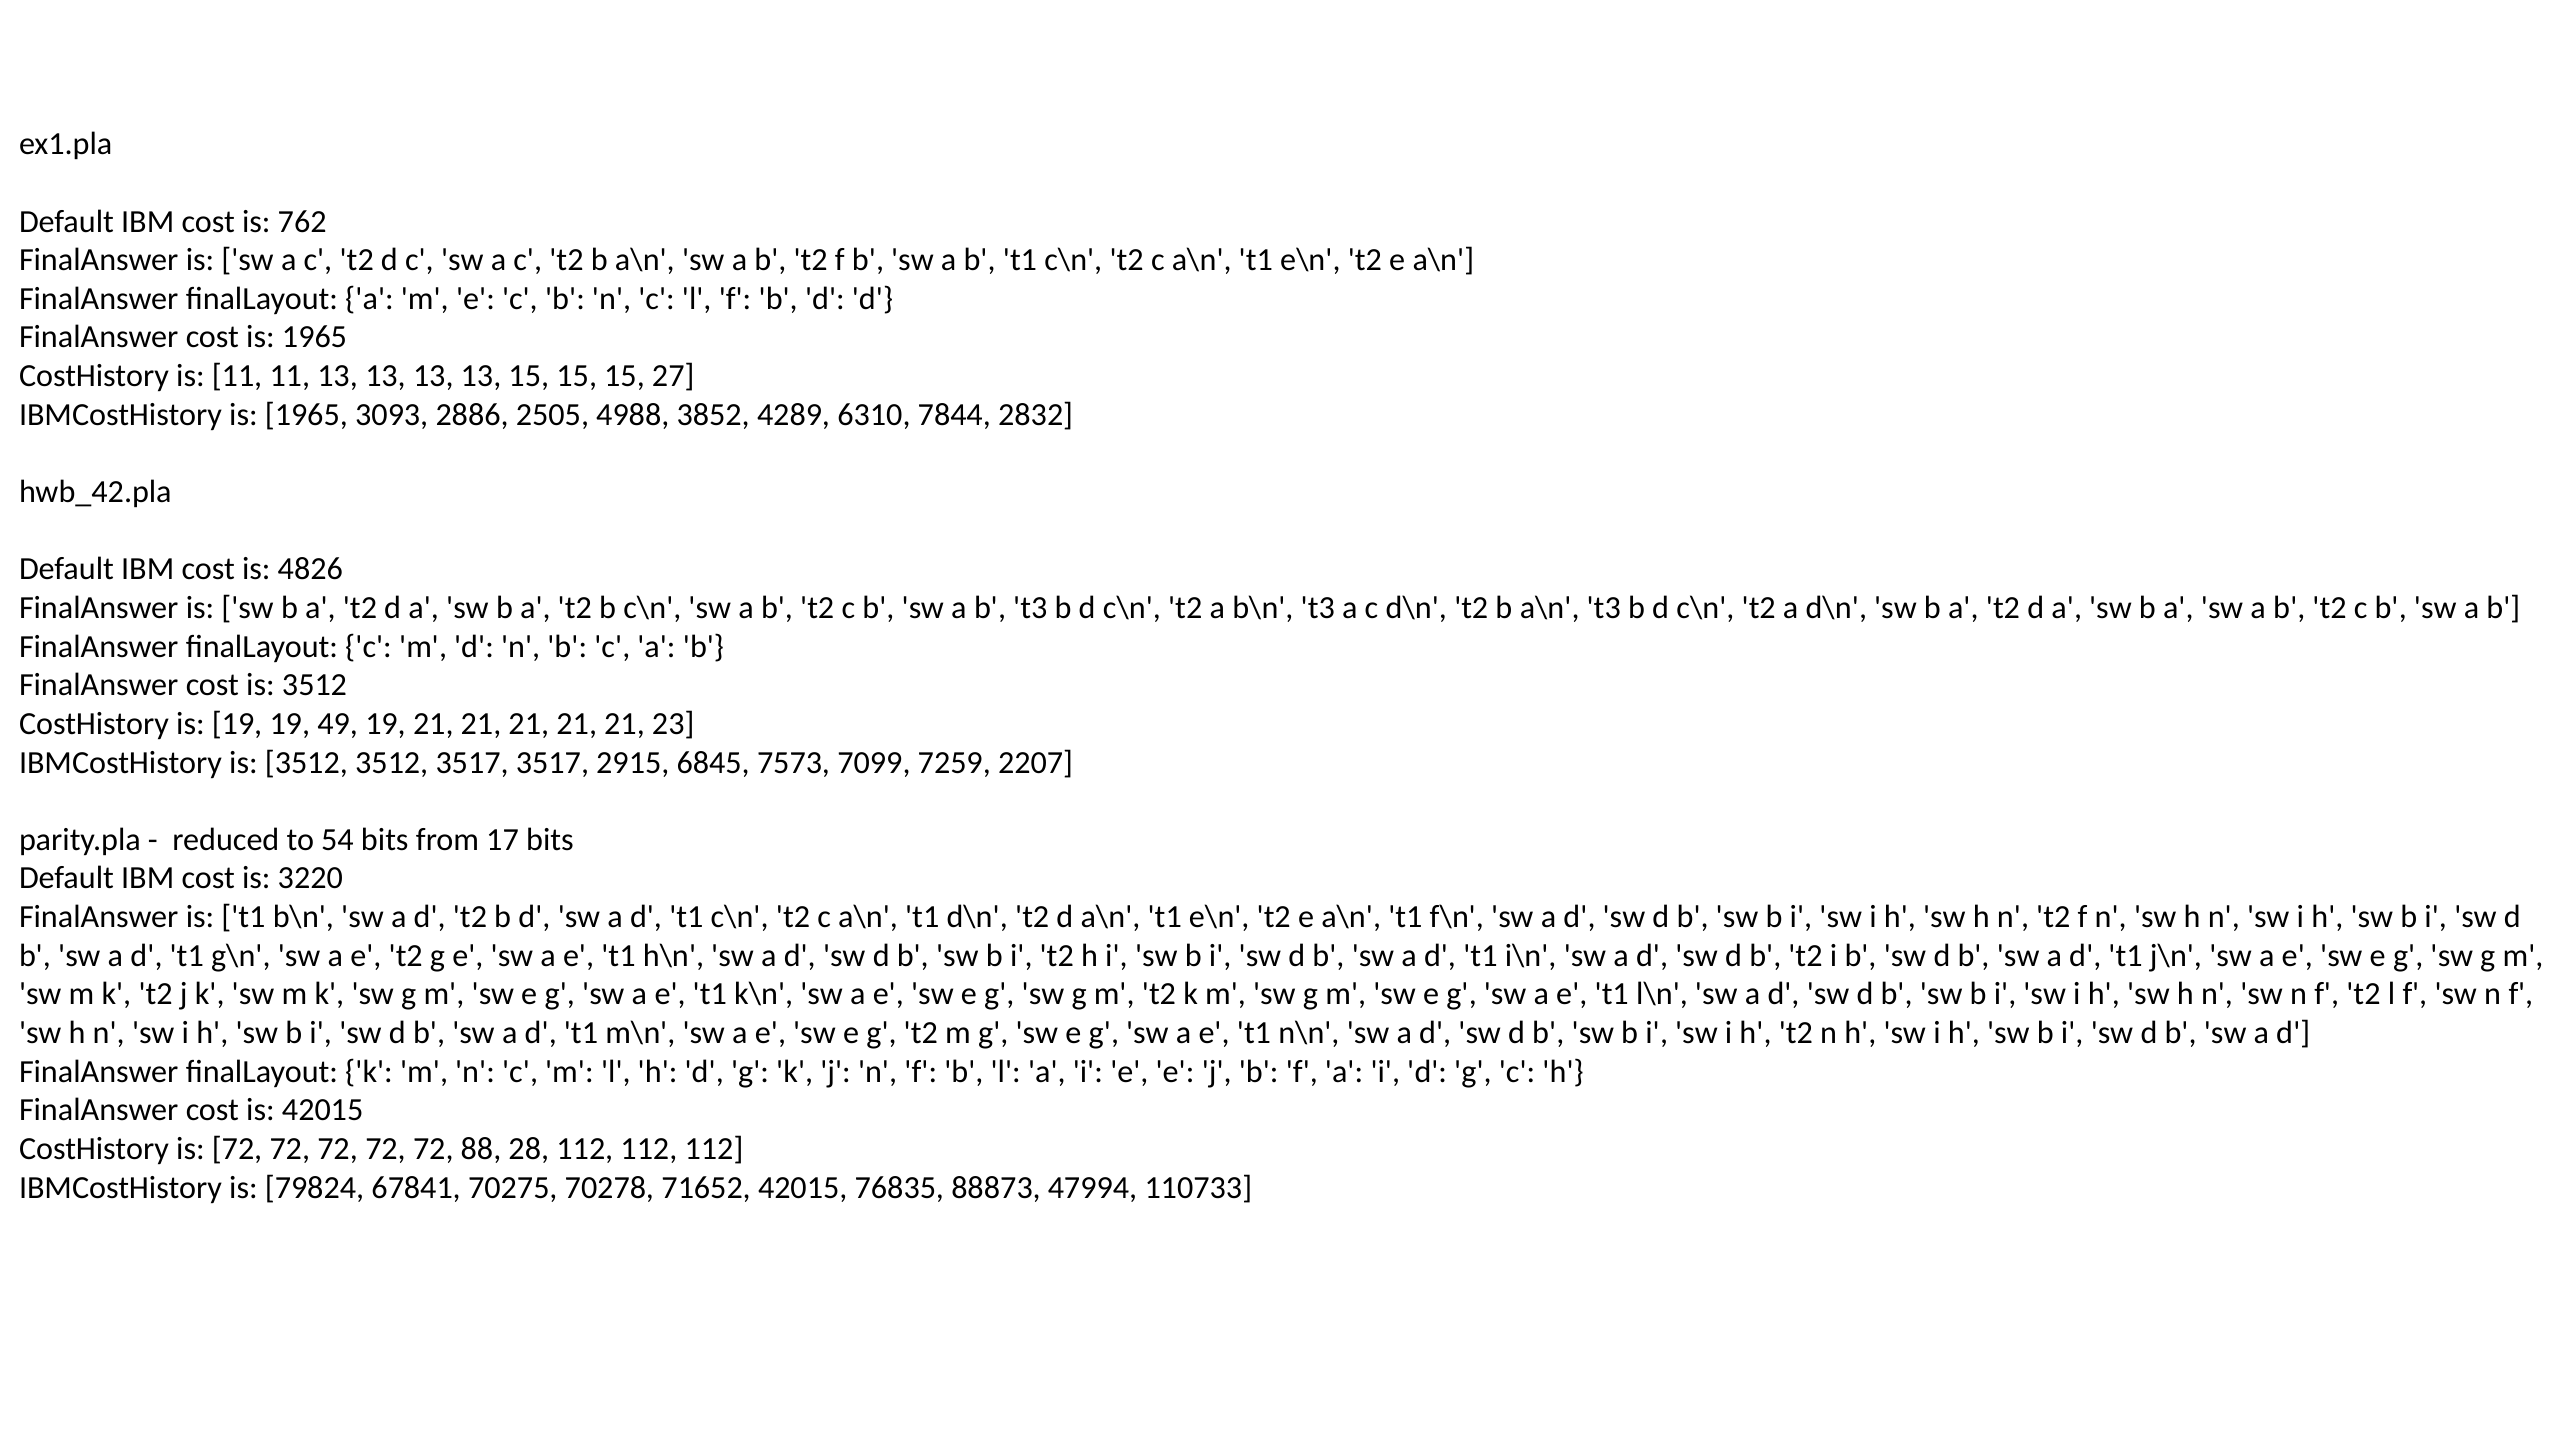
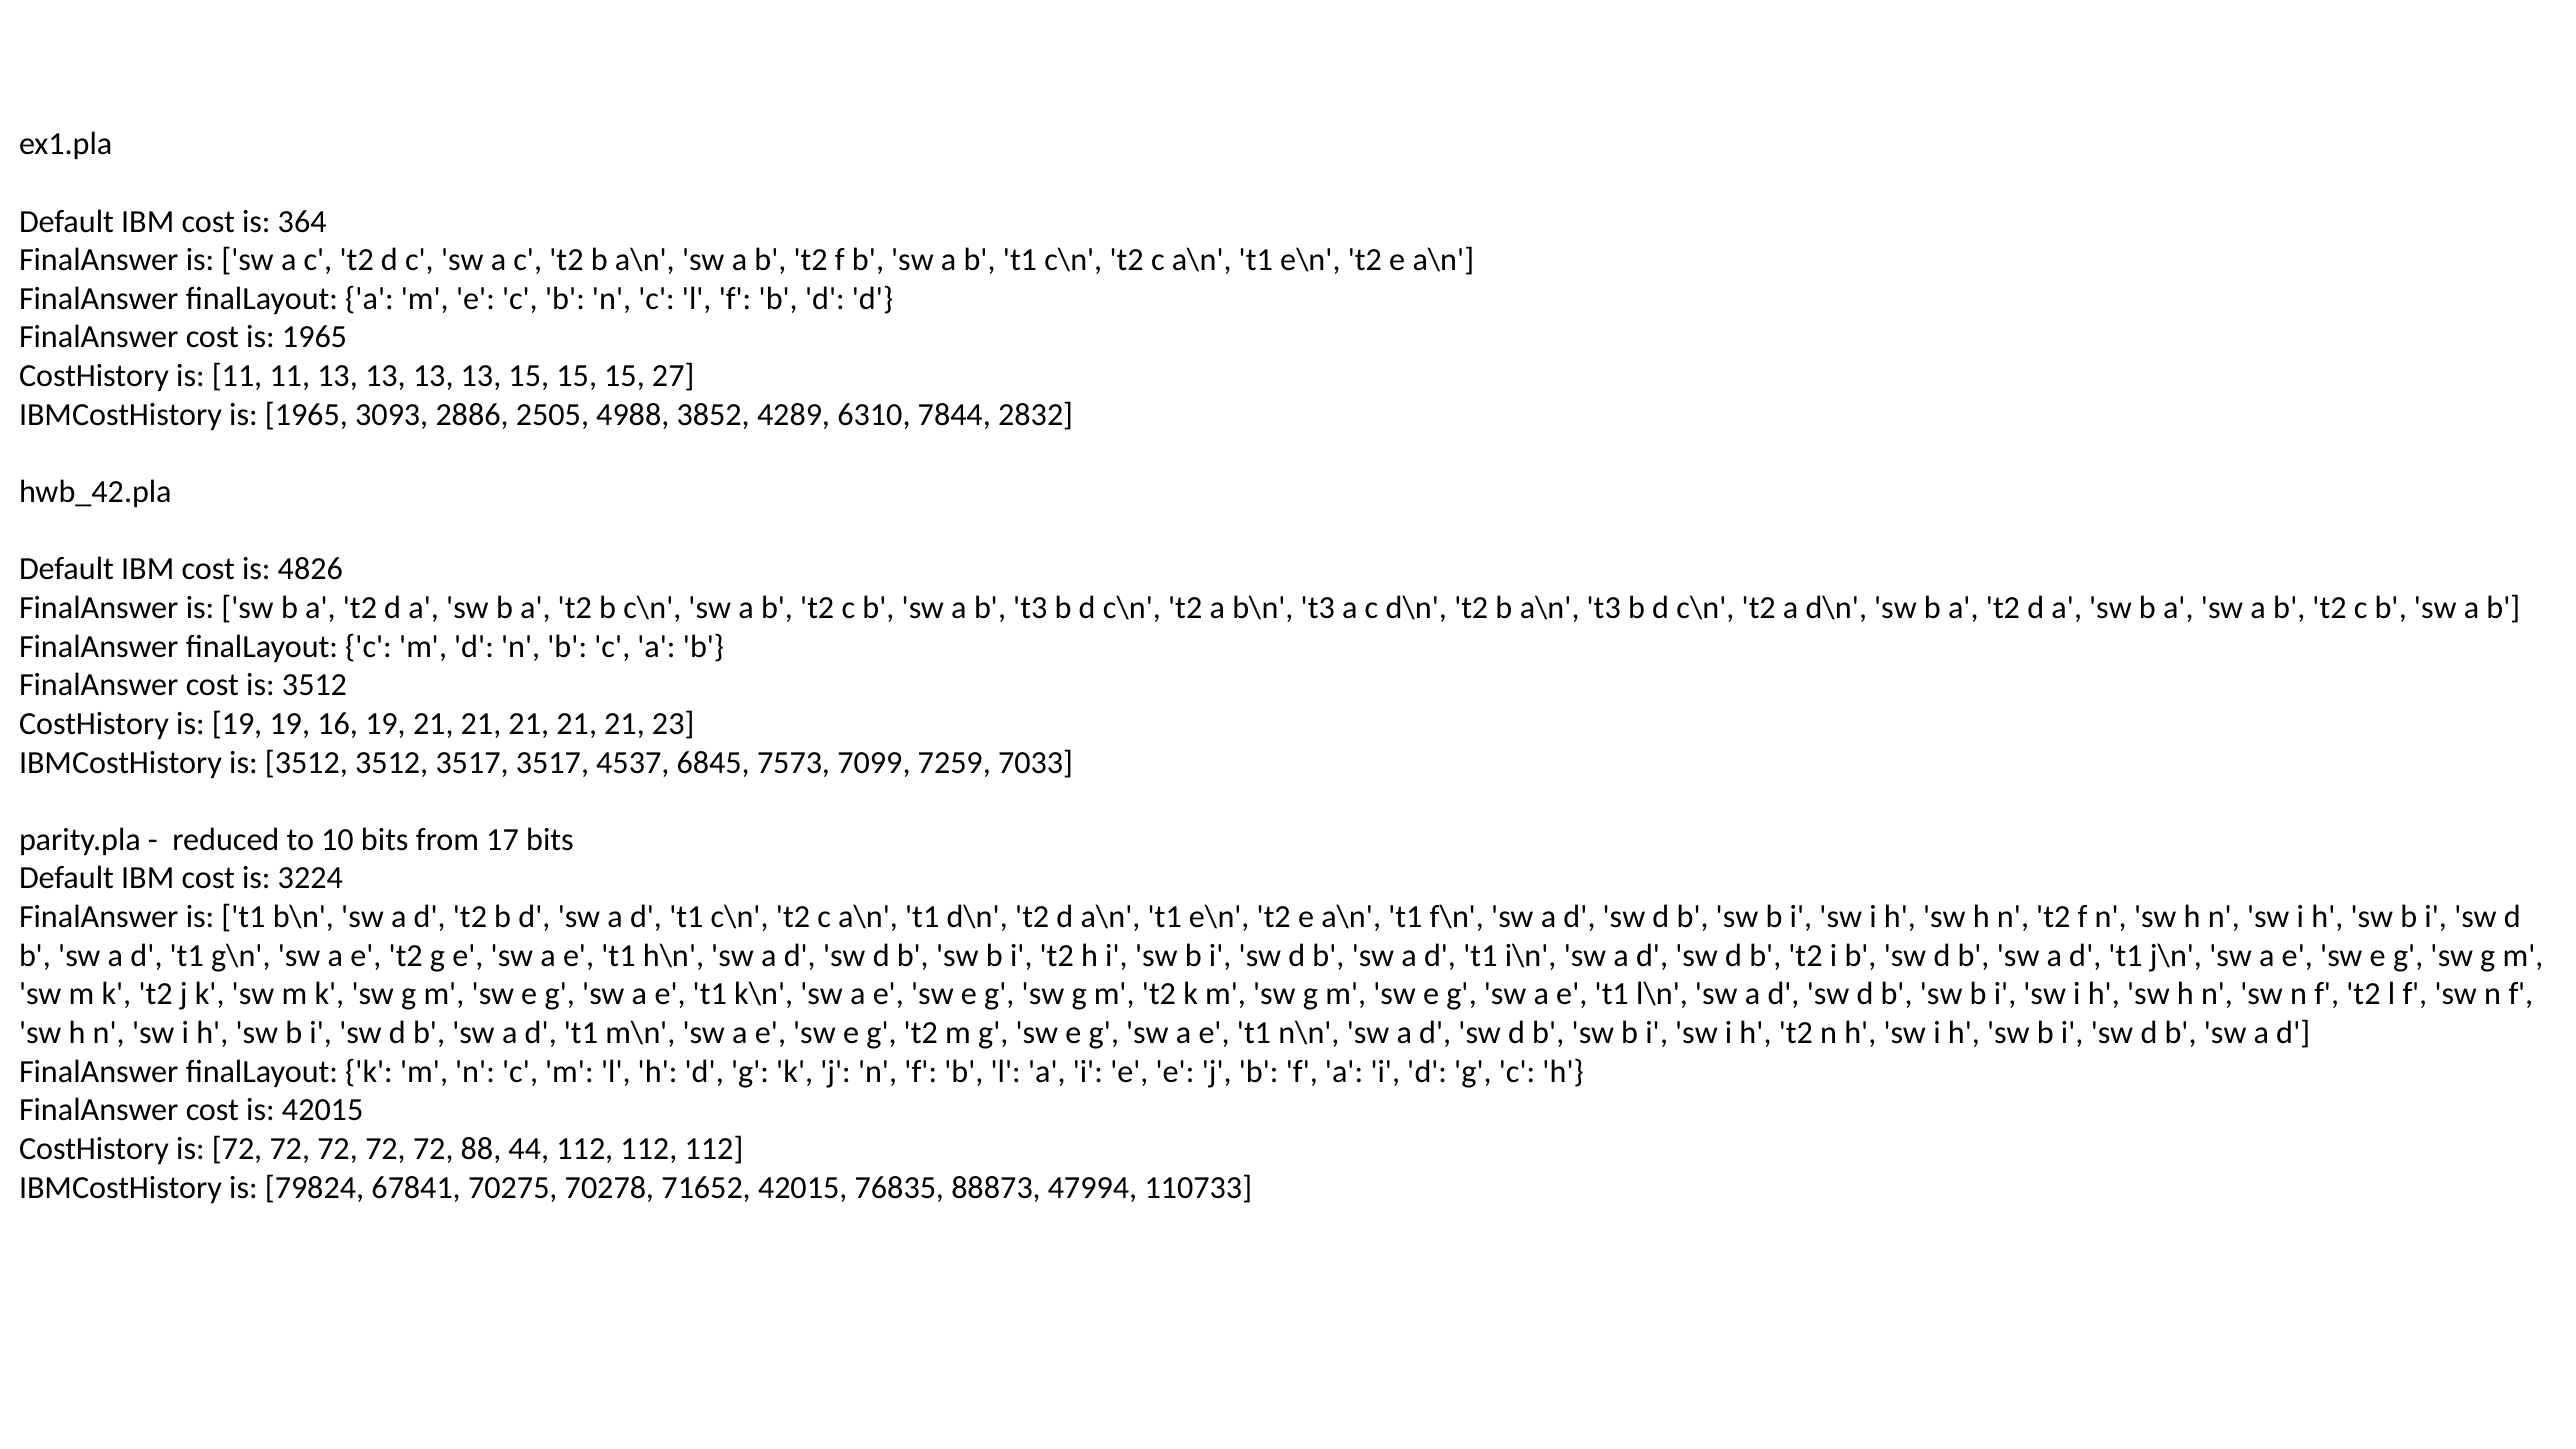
762: 762 -> 364
49: 49 -> 16
2915: 2915 -> 4537
2207: 2207 -> 7033
54: 54 -> 10
3220: 3220 -> 3224
28: 28 -> 44
